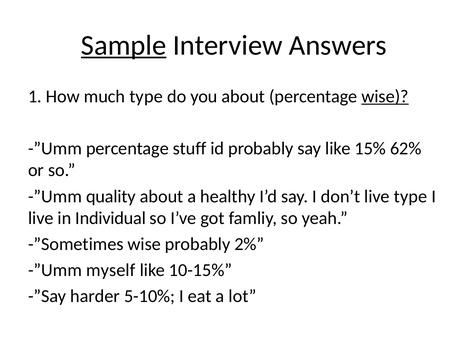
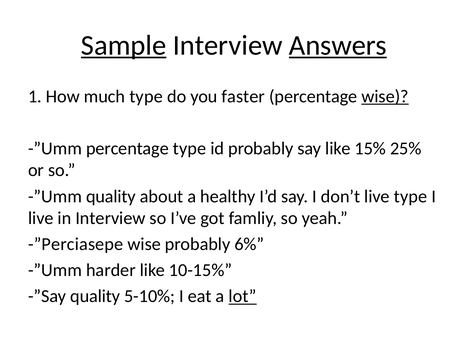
Answers underline: none -> present
you about: about -> faster
percentage stuff: stuff -> type
62%: 62% -> 25%
in Individual: Individual -> Interview
-”Sometimes: -”Sometimes -> -”Perciasepe
2%: 2% -> 6%
myself: myself -> harder
-”Say harder: harder -> quality
lot underline: none -> present
